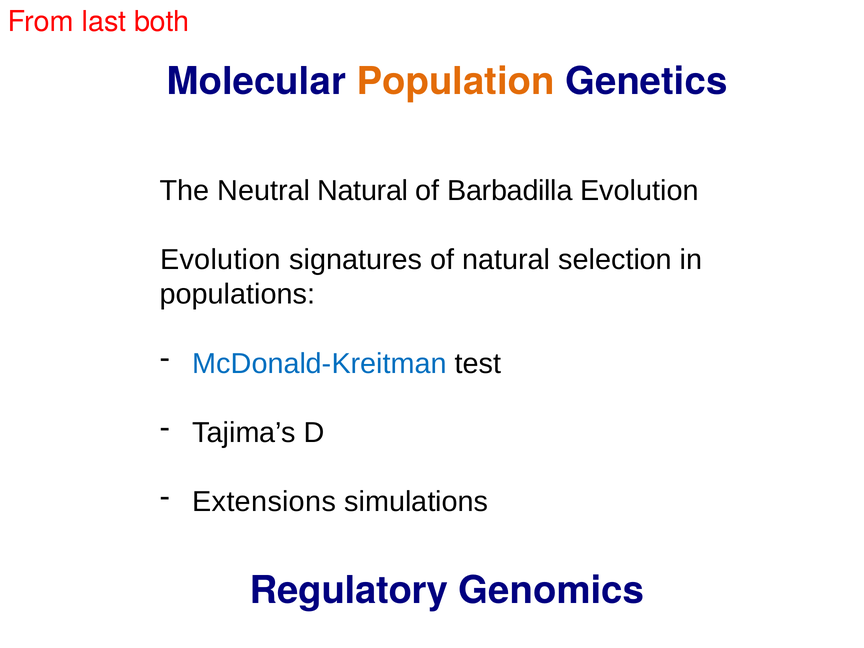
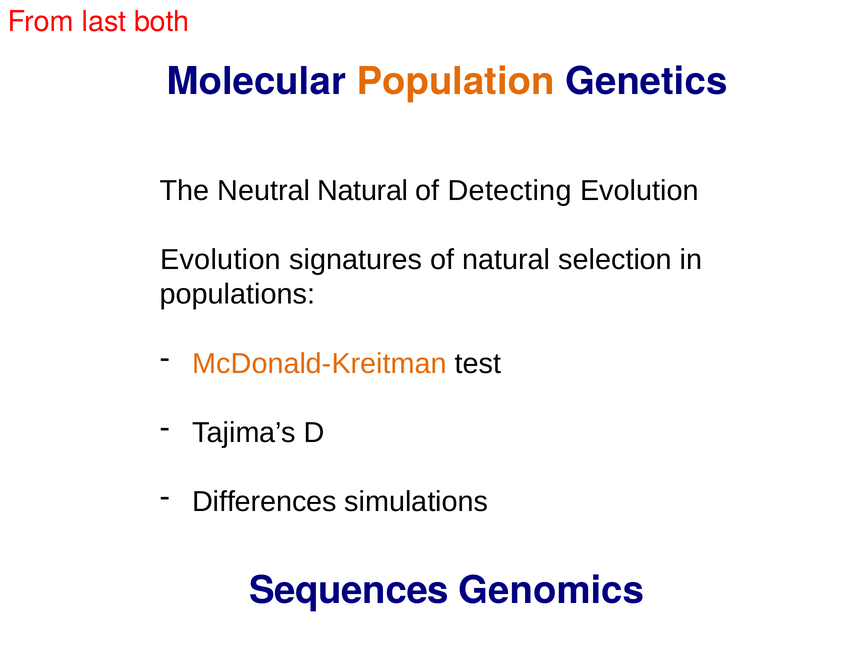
Barbadilla: Barbadilla -> Detecting
McDonald-Kreitman colour: blue -> orange
Extensions: Extensions -> Differences
Regulatory: Regulatory -> Sequences
